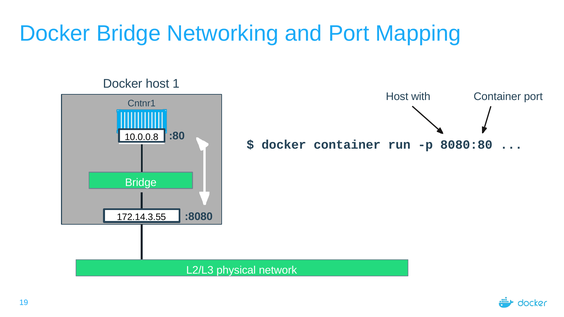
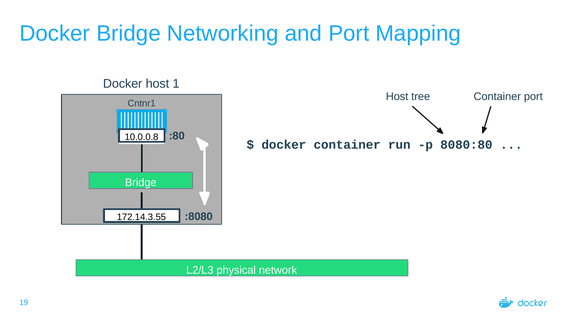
with: with -> tree
